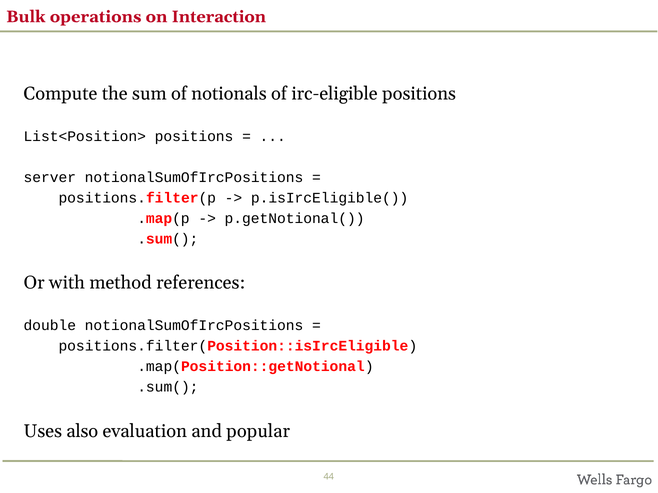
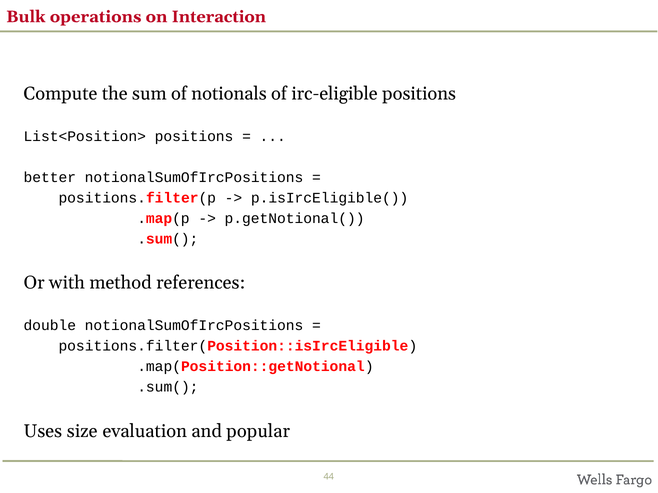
server: server -> better
also: also -> size
